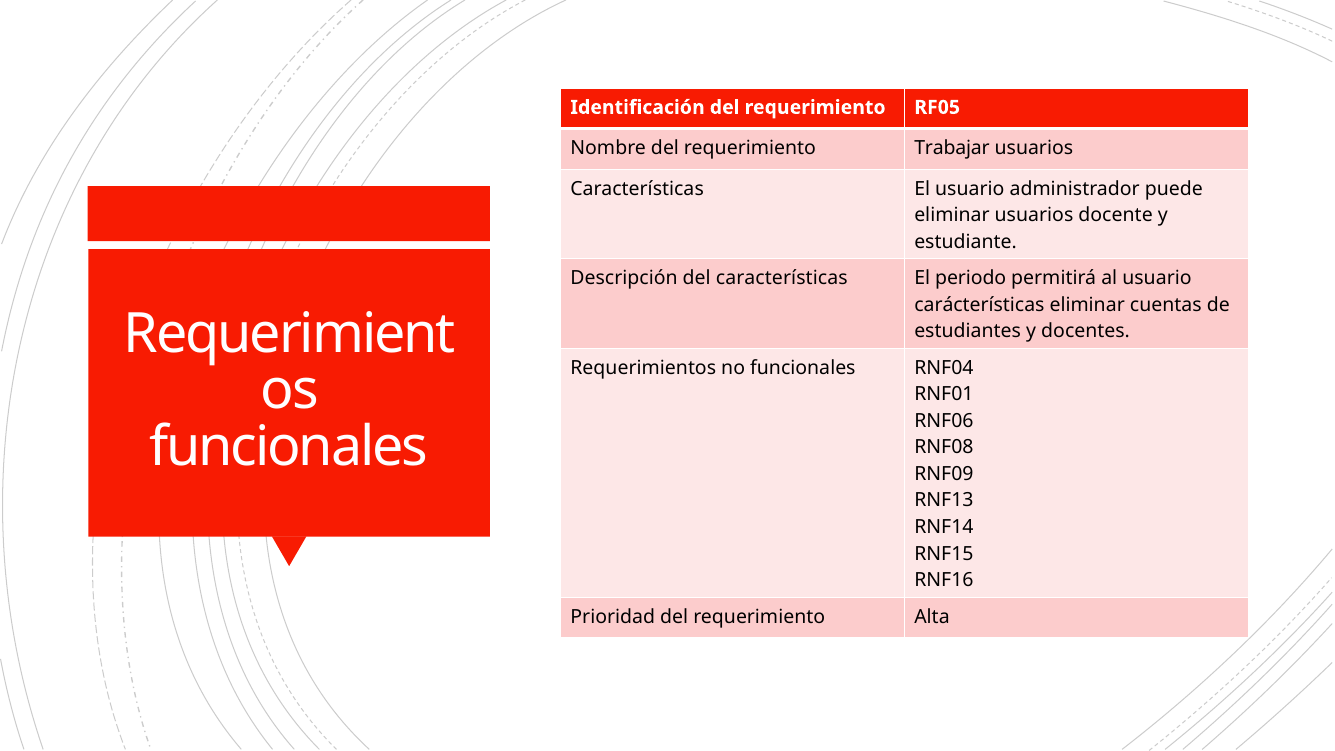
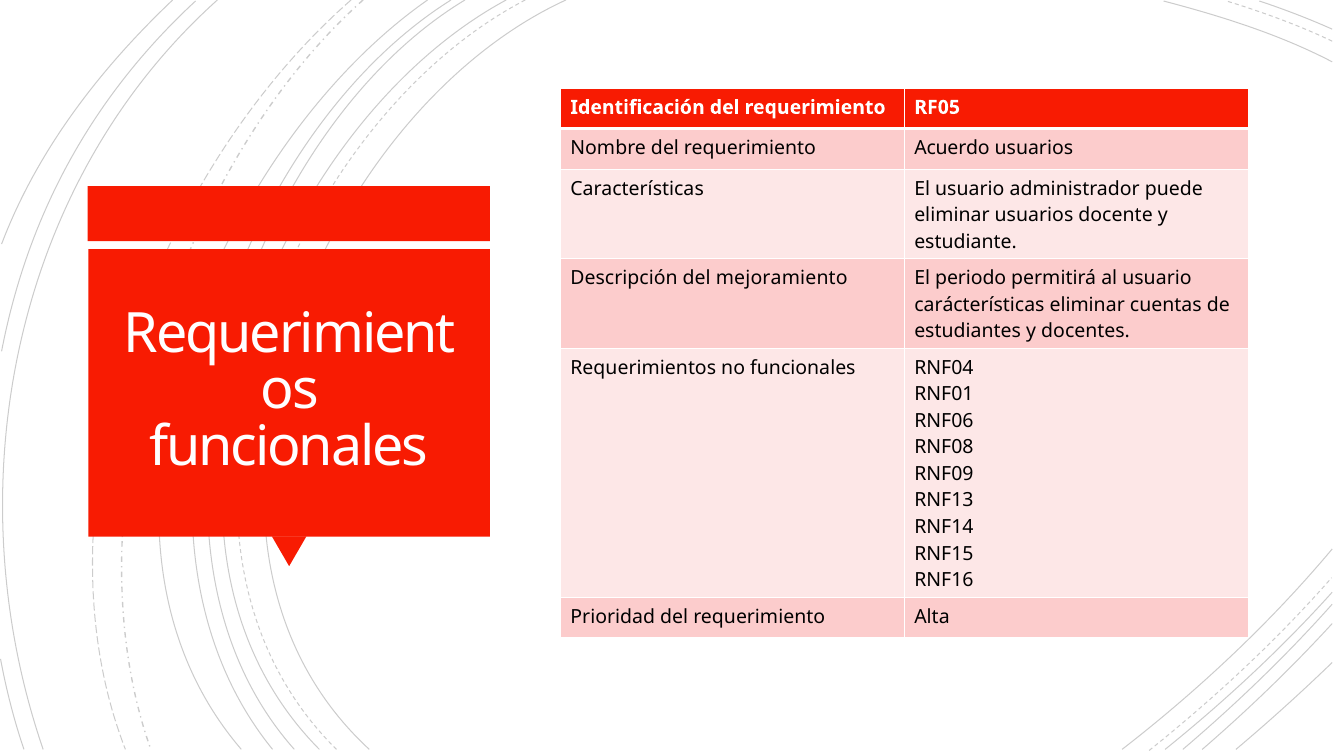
Trabajar: Trabajar -> Acuerdo
del características: características -> mejoramiento
